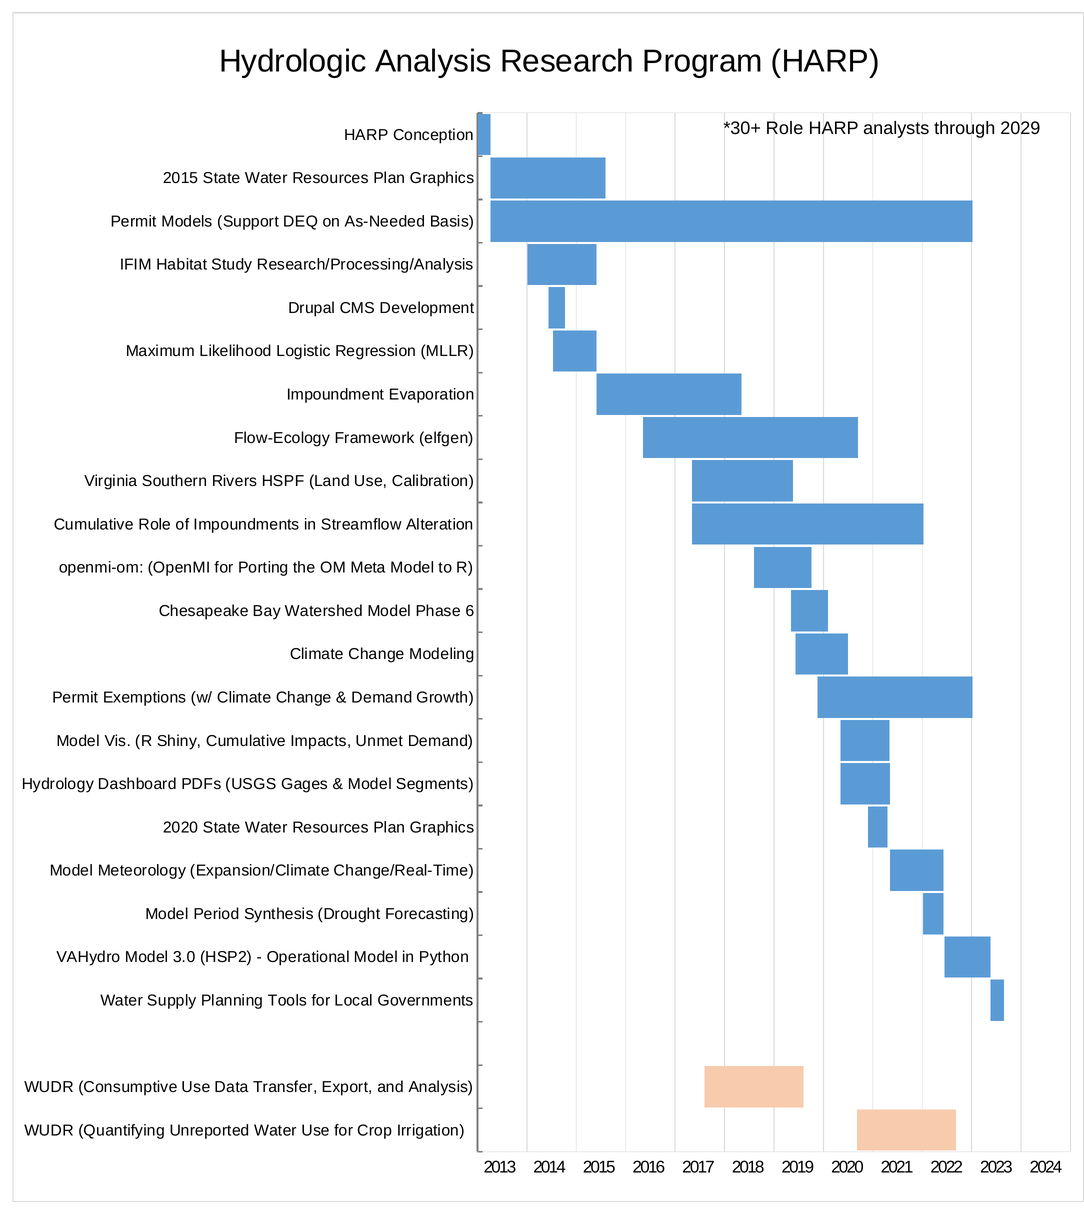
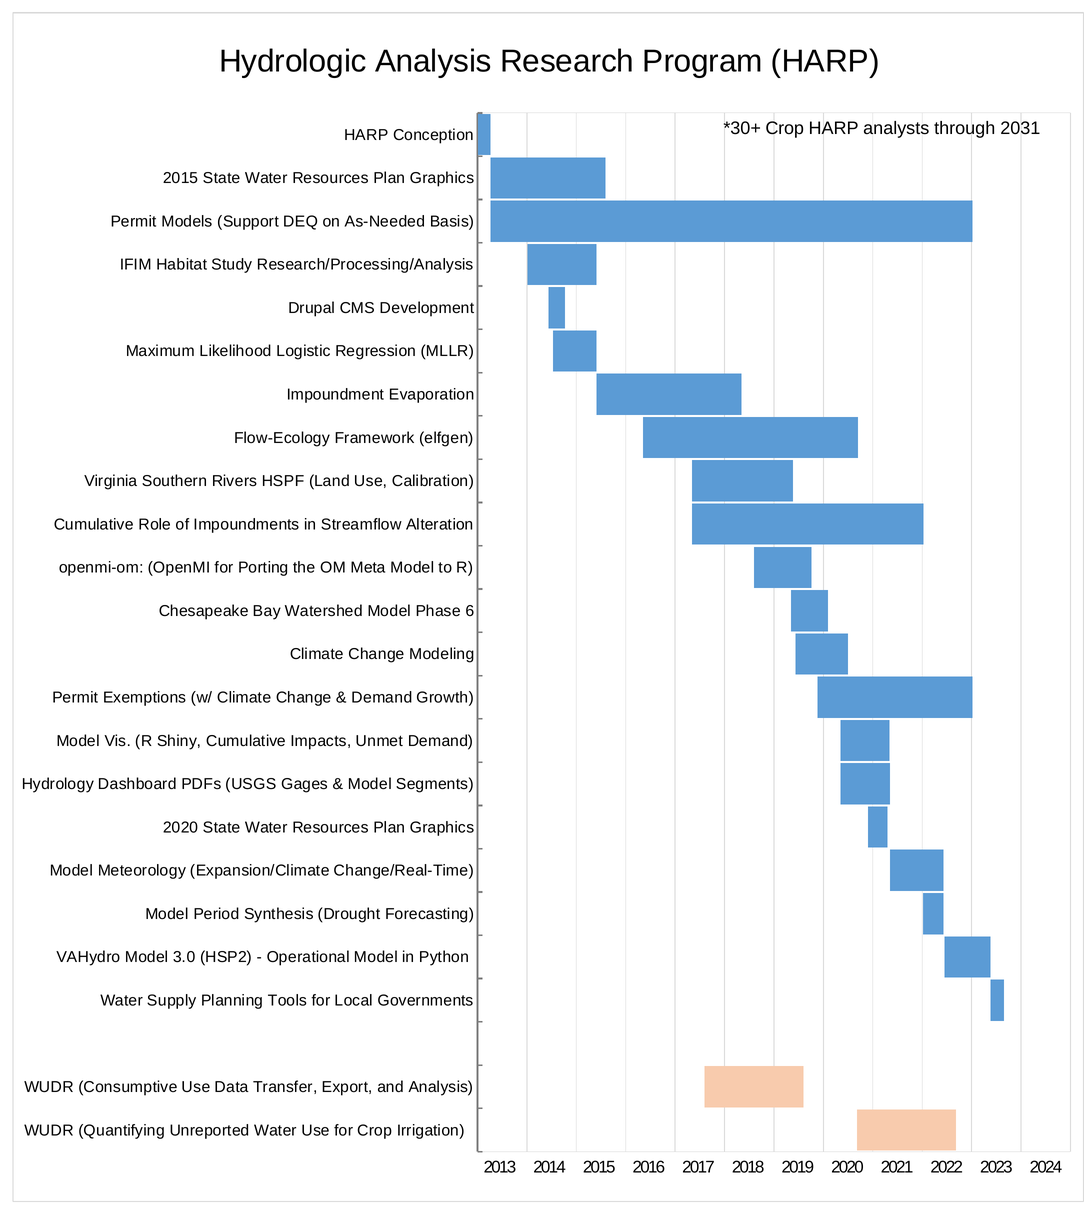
Role at (785, 128): Role -> Crop
2029: 2029 -> 2031
